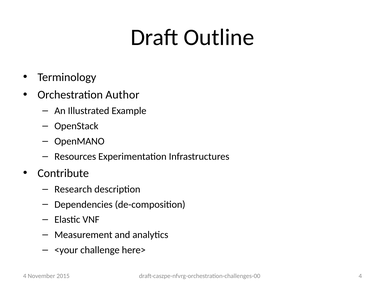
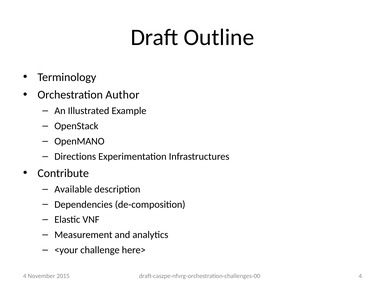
Resources: Resources -> Directions
Research: Research -> Available
